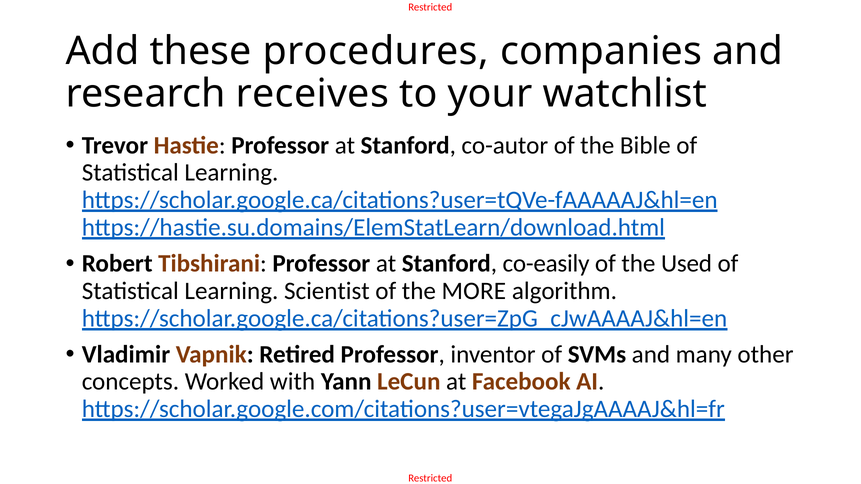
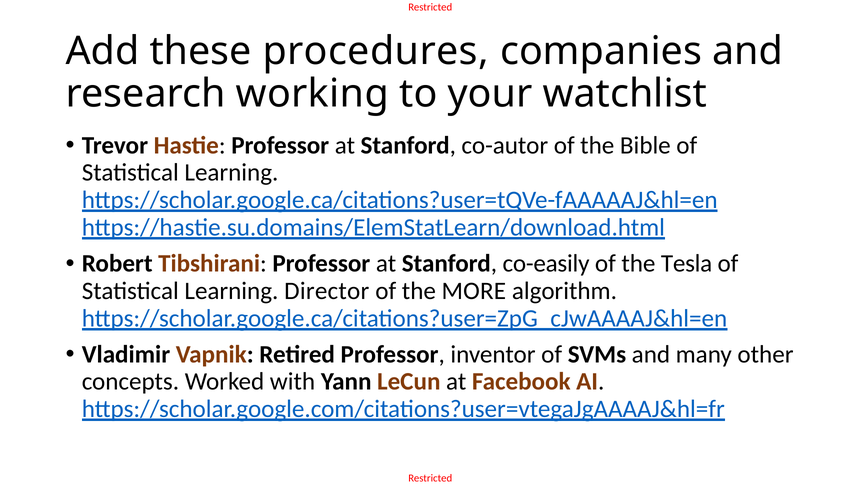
receives: receives -> working
Used: Used -> Tesla
Scientist: Scientist -> Director
